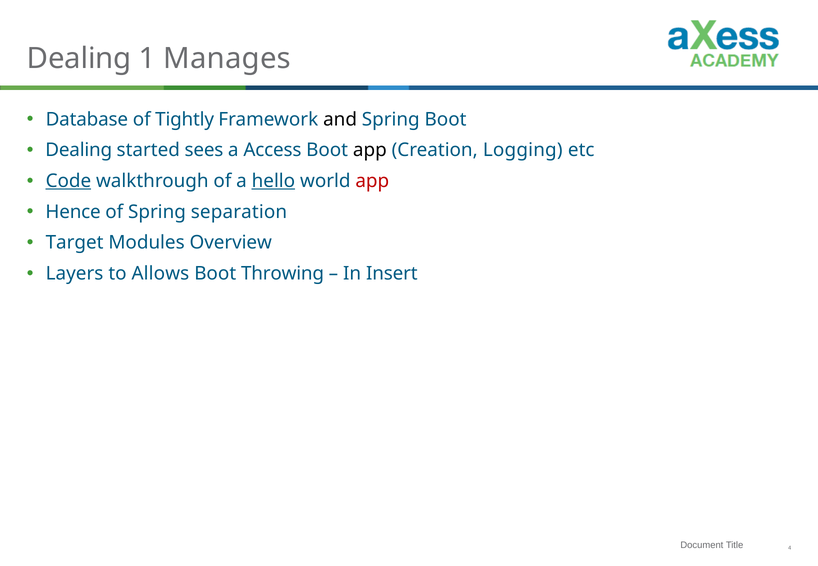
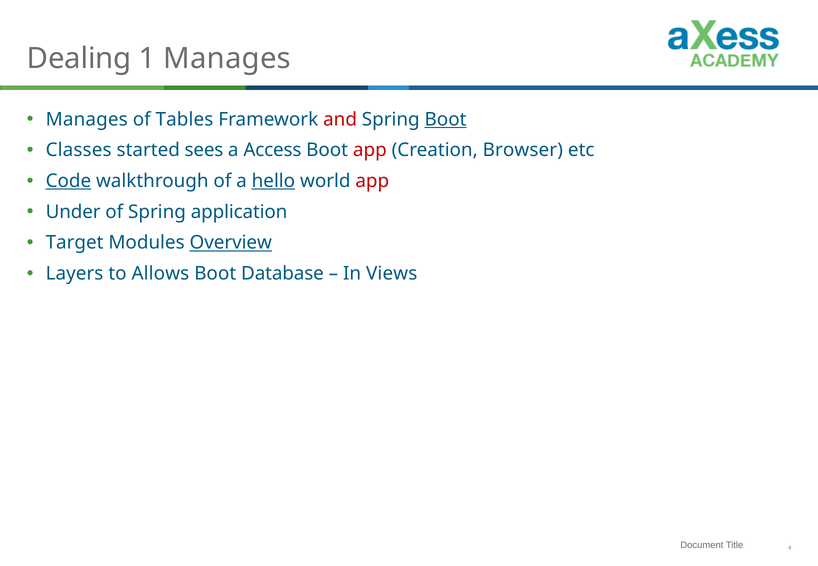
Database at (87, 119): Database -> Manages
Tightly: Tightly -> Tables
and colour: black -> red
Boot at (446, 119) underline: none -> present
Dealing at (79, 150): Dealing -> Classes
app at (370, 150) colour: black -> red
Logging: Logging -> Browser
Hence: Hence -> Under
separation: separation -> application
Overview underline: none -> present
Throwing: Throwing -> Database
Insert: Insert -> Views
